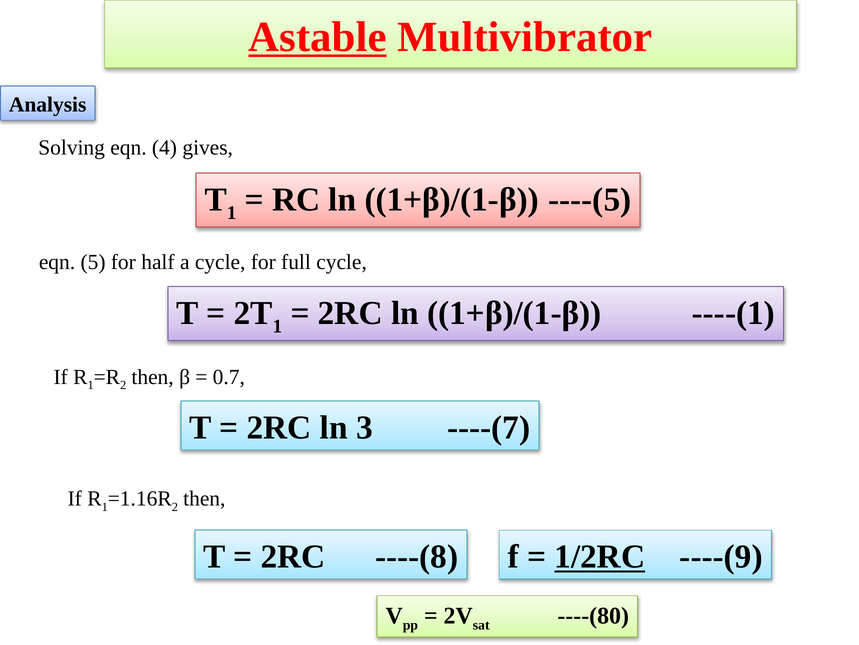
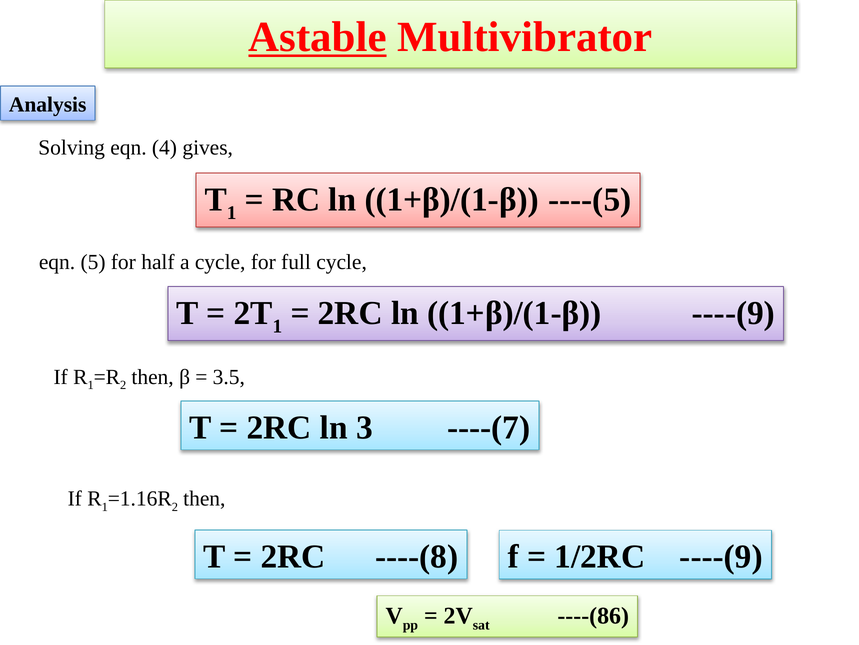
1+β)/(1-β ----(1: ----(1 -> ----(9
0.7: 0.7 -> 3.5
1/2RC underline: present -> none
----(80: ----(80 -> ----(86
